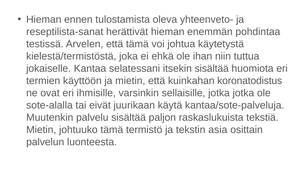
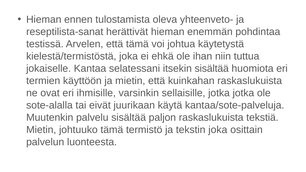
kuinkahan koronatodistus: koronatodistus -> raskaslukuista
tekstin asia: asia -> joka
